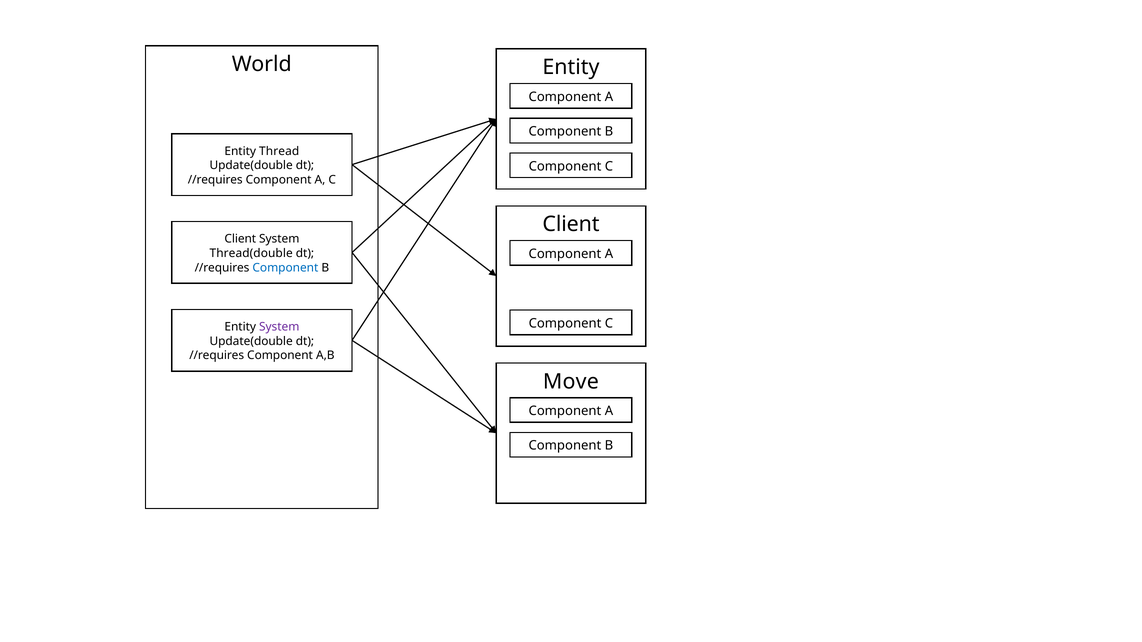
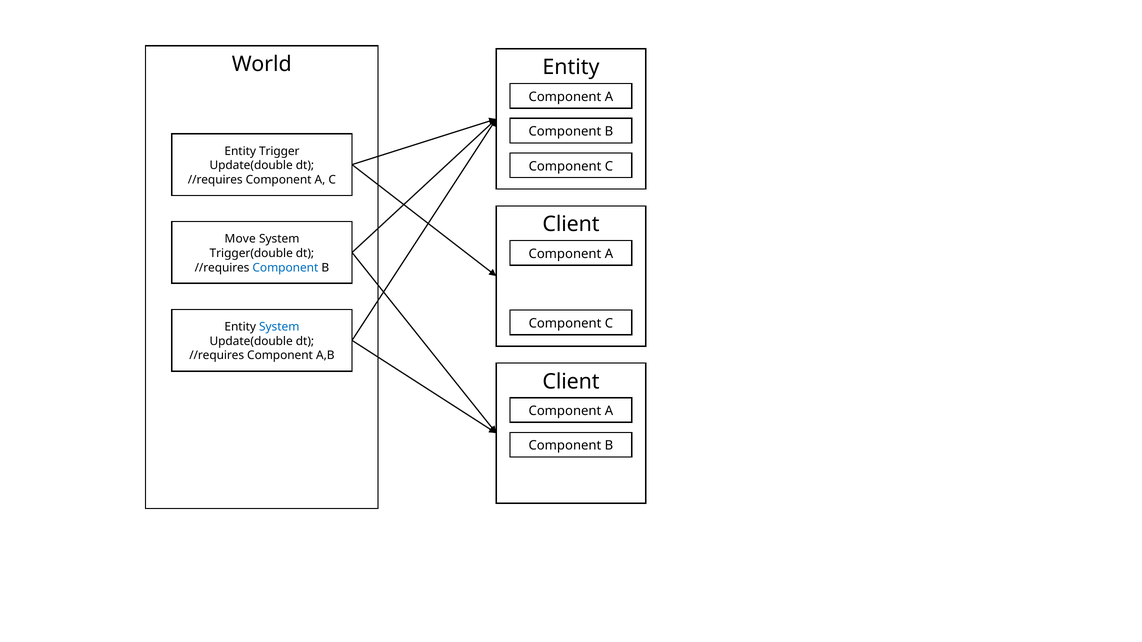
Thread: Thread -> Trigger
Client at (240, 239): Client -> Move
Thread(double: Thread(double -> Trigger(double
System at (279, 327) colour: purple -> blue
Move at (571, 382): Move -> Client
